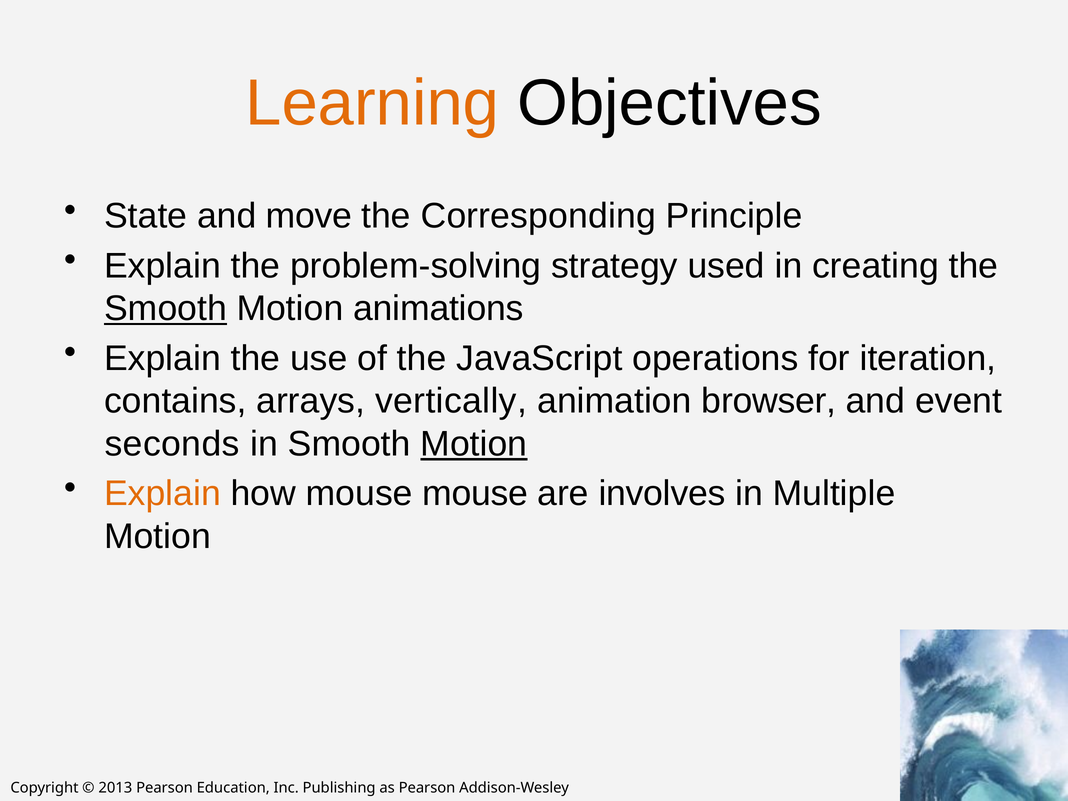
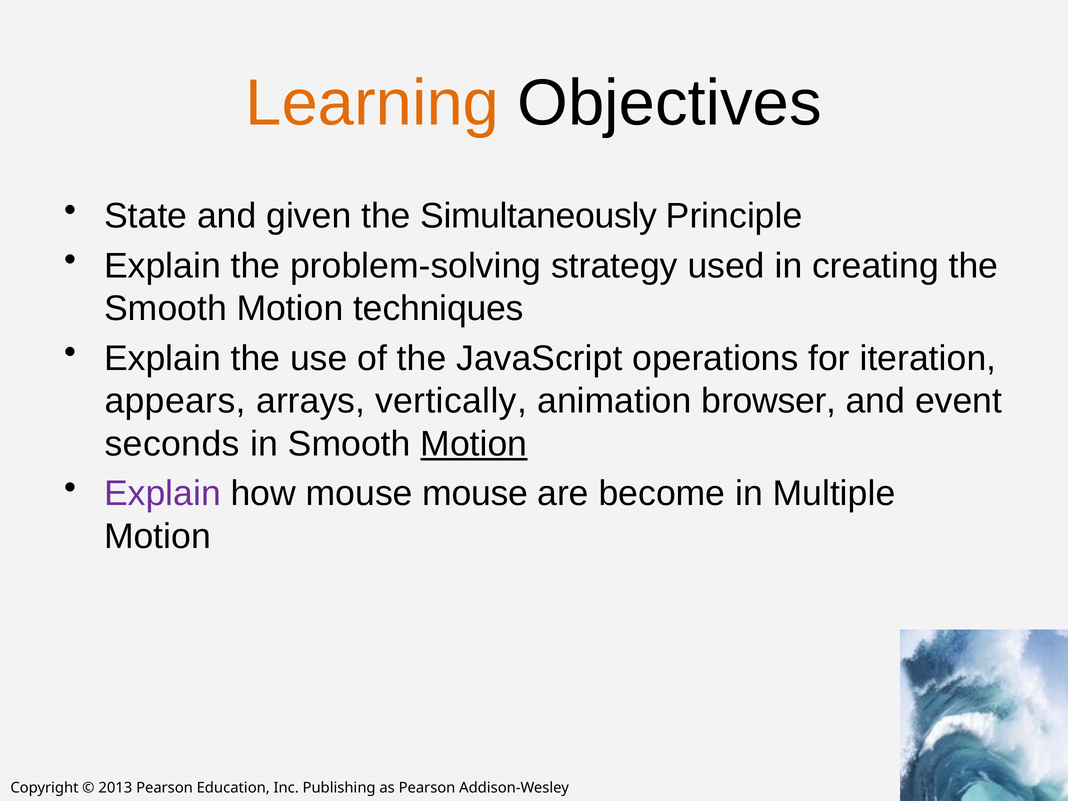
move: move -> given
Corresponding: Corresponding -> Simultaneously
Smooth at (165, 309) underline: present -> none
animations: animations -> techniques
contains: contains -> appears
Explain at (162, 494) colour: orange -> purple
involves: involves -> become
